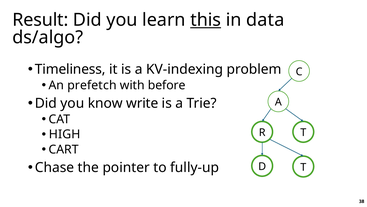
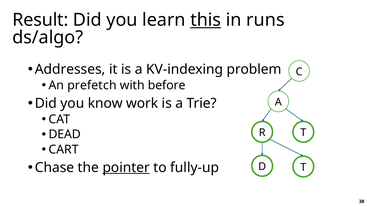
data: data -> runs
Timeliness: Timeliness -> Addresses
write: write -> work
HIGH: HIGH -> DEAD
pointer underline: none -> present
